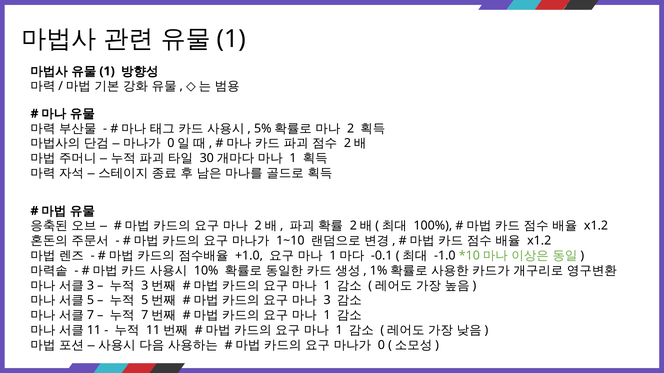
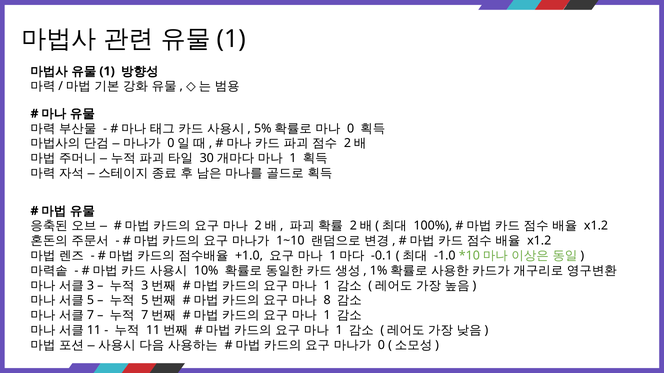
2 at (351, 129): 2 -> 0
3: 3 -> 8
